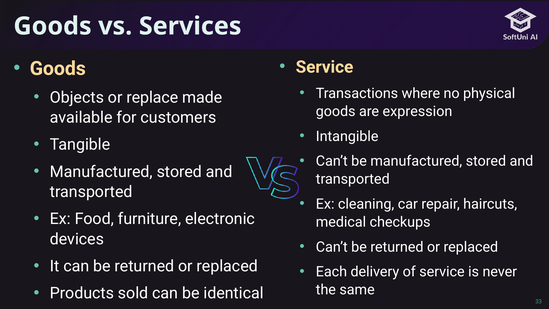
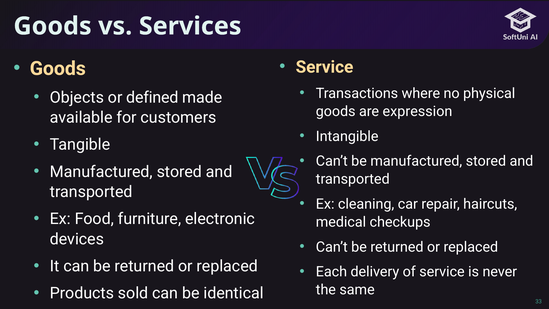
replace: replace -> defined
